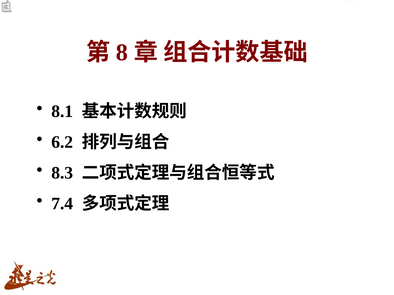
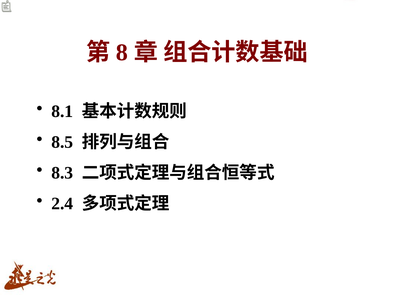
6.2: 6.2 -> 8.5
7.4: 7.4 -> 2.4
